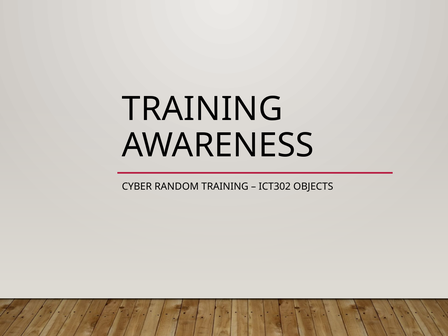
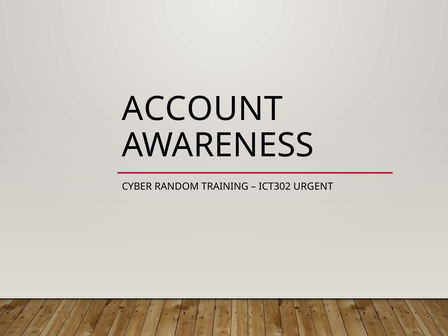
TRAINING at (202, 109): TRAINING -> ACCOUNT
OBJECTS: OBJECTS -> URGENT
